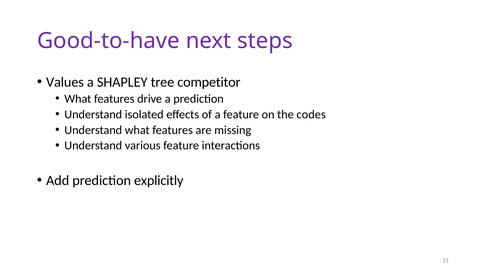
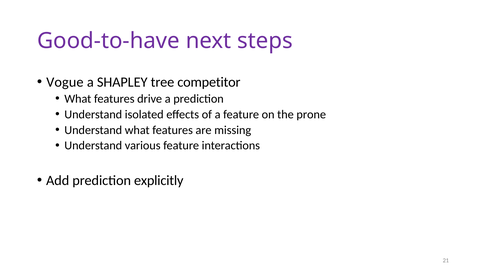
Values: Values -> Vogue
codes: codes -> prone
